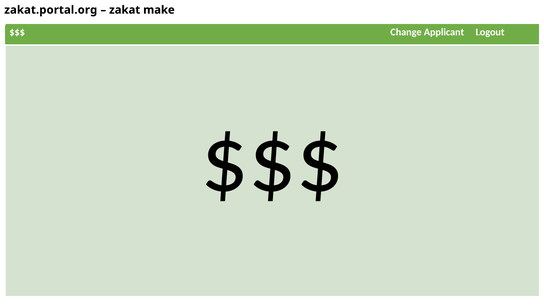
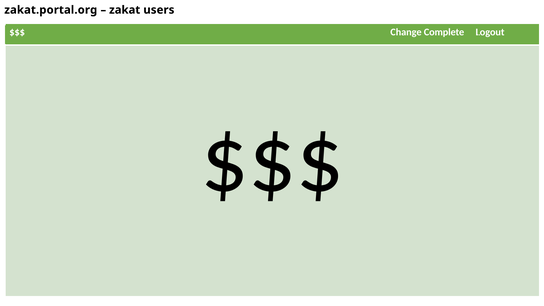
make: make -> users
Applicant: Applicant -> Complete
